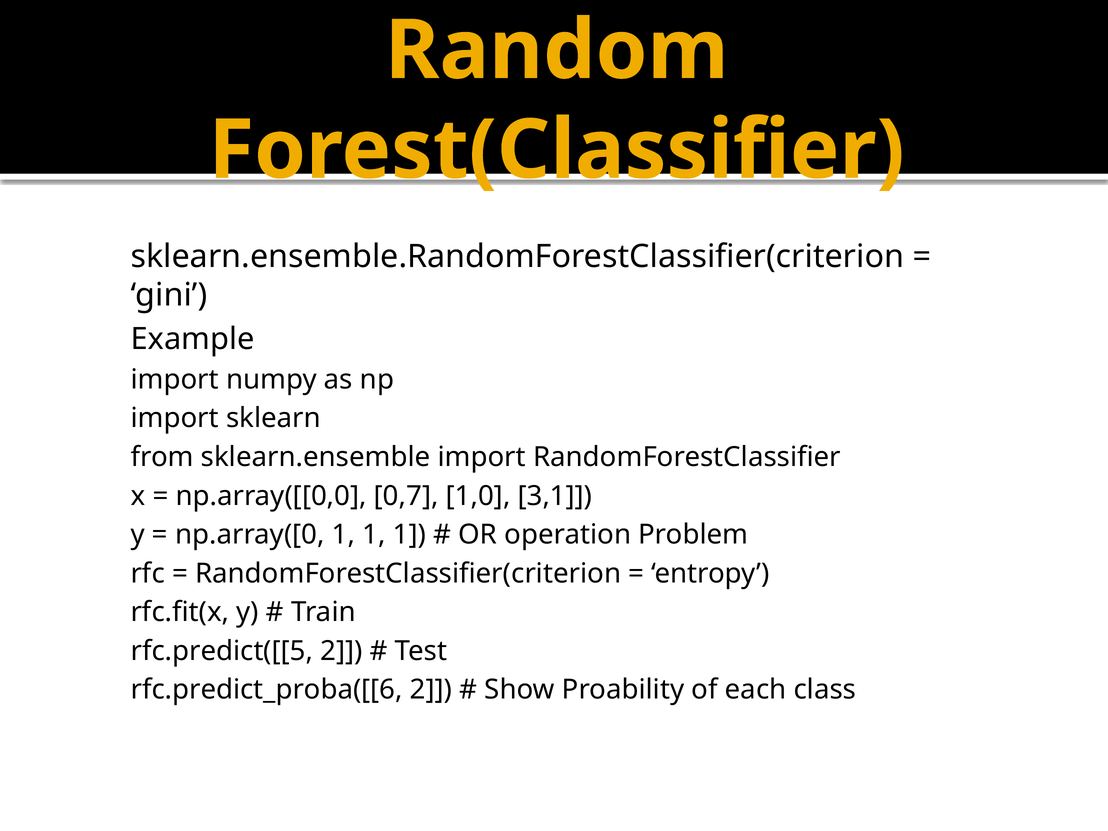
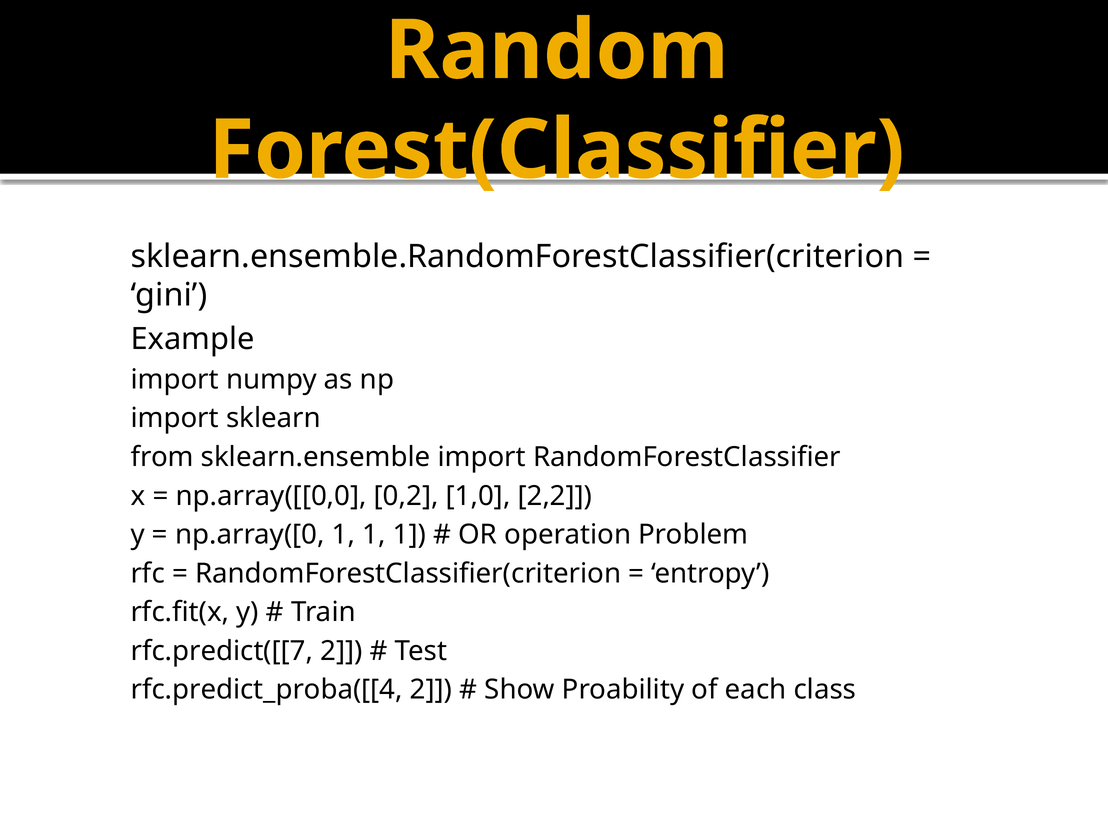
0,7: 0,7 -> 0,2
3,1: 3,1 -> 2,2
rfc.predict([[5: rfc.predict([[5 -> rfc.predict([[7
rfc.predict_proba([[6: rfc.predict_proba([[6 -> rfc.predict_proba([[4
